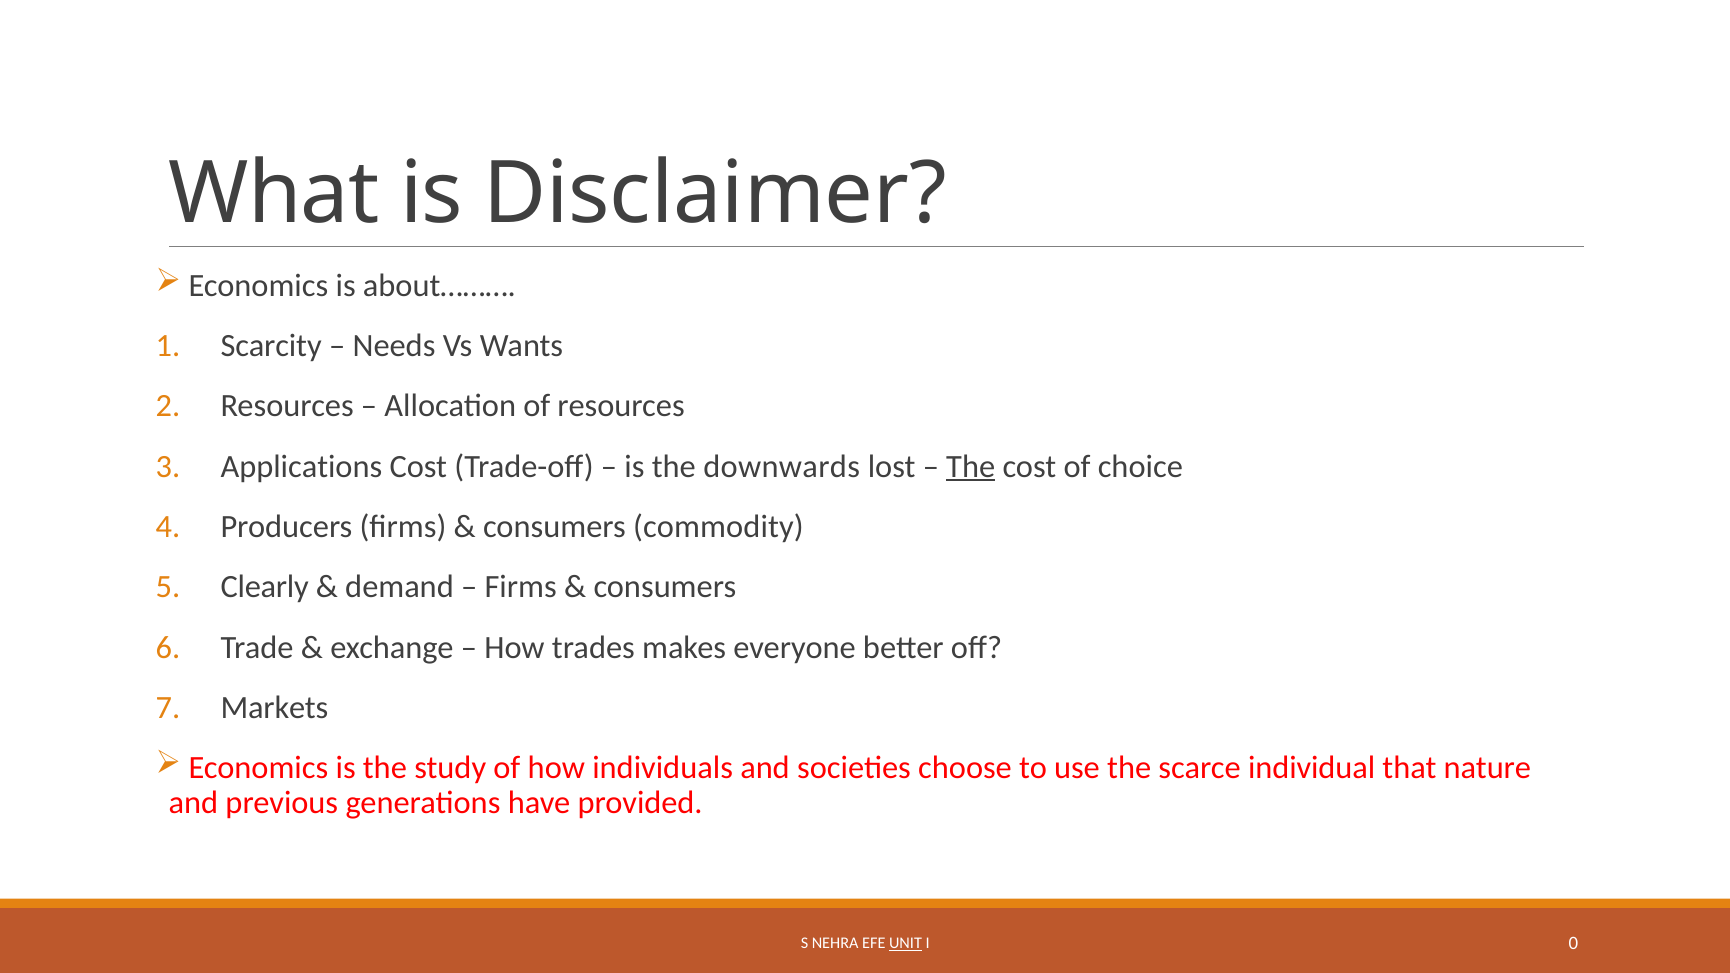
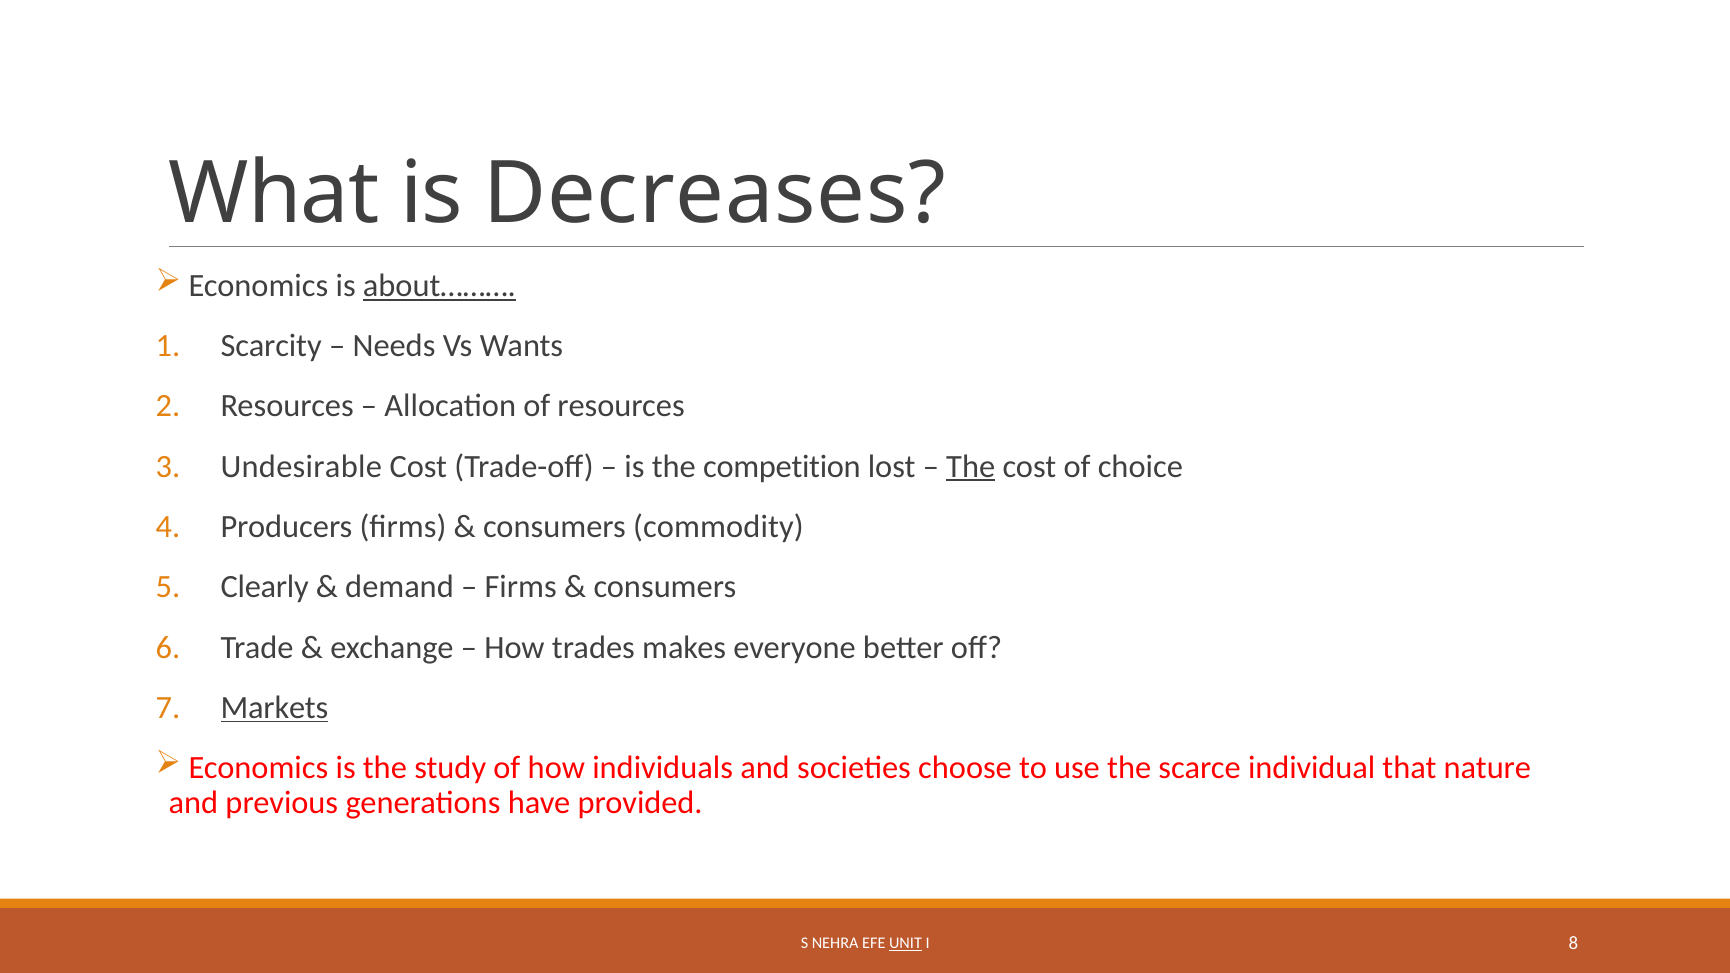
Disclaimer: Disclaimer -> Decreases
about……… underline: none -> present
Applications: Applications -> Undesirable
downwards: downwards -> competition
Markets underline: none -> present
0: 0 -> 8
